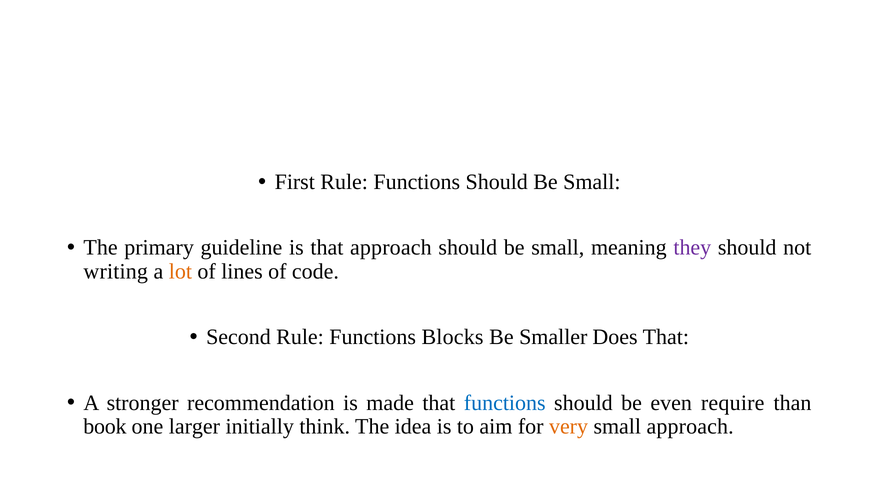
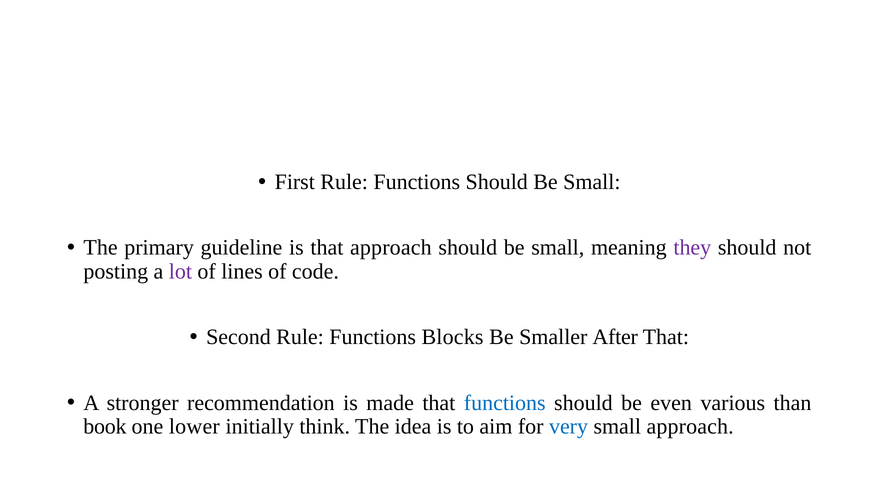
writing: writing -> posting
lot colour: orange -> purple
Does: Does -> After
require: require -> various
larger: larger -> lower
very colour: orange -> blue
